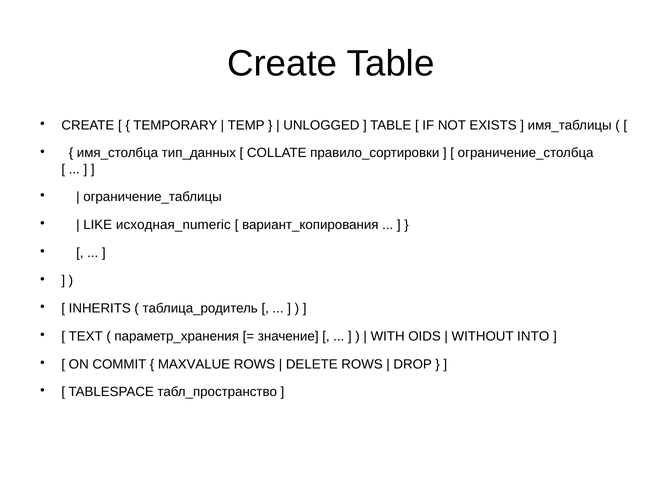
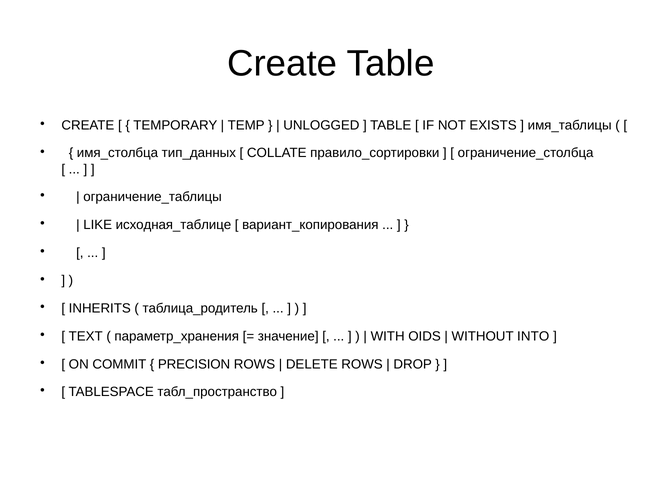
исходная_numeric: исходная_numeric -> исходная_таблице
MAXVALUE: MAXVALUE -> PRECISION
